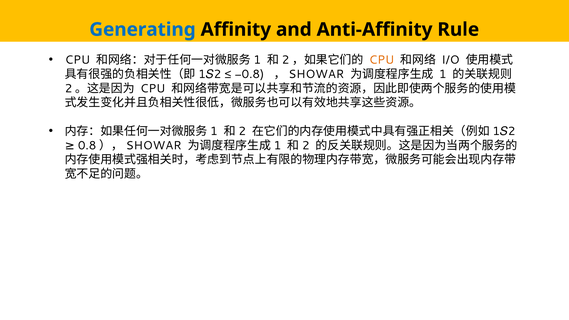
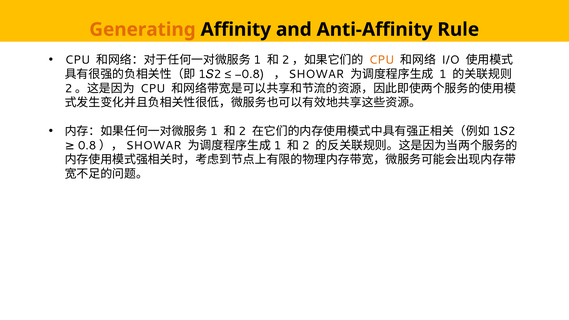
Generating colour: blue -> orange
